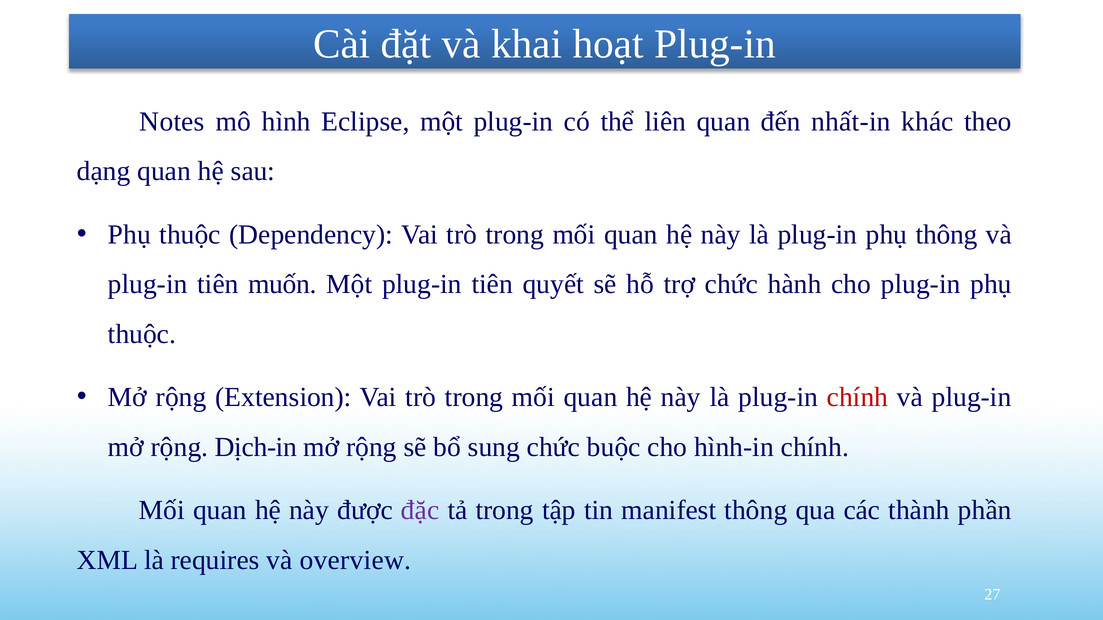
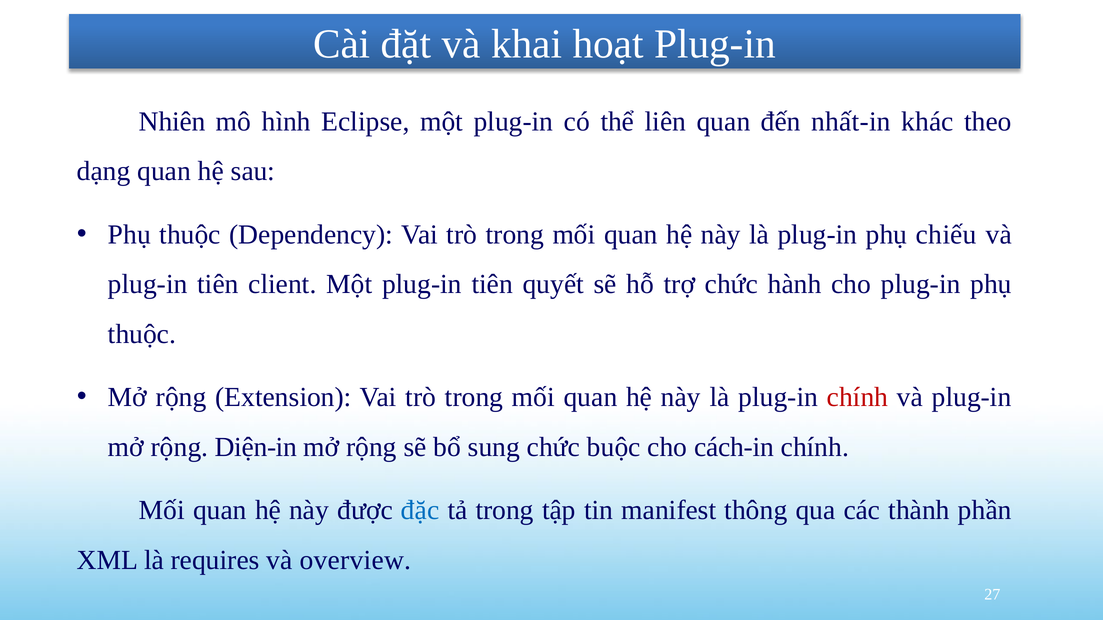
Notes: Notes -> Nhiên
phụ thông: thông -> chiếu
muốn: muốn -> client
Dịch-in: Dịch-in -> Diện-in
hình-in: hình-in -> cách-in
đặc colour: purple -> blue
